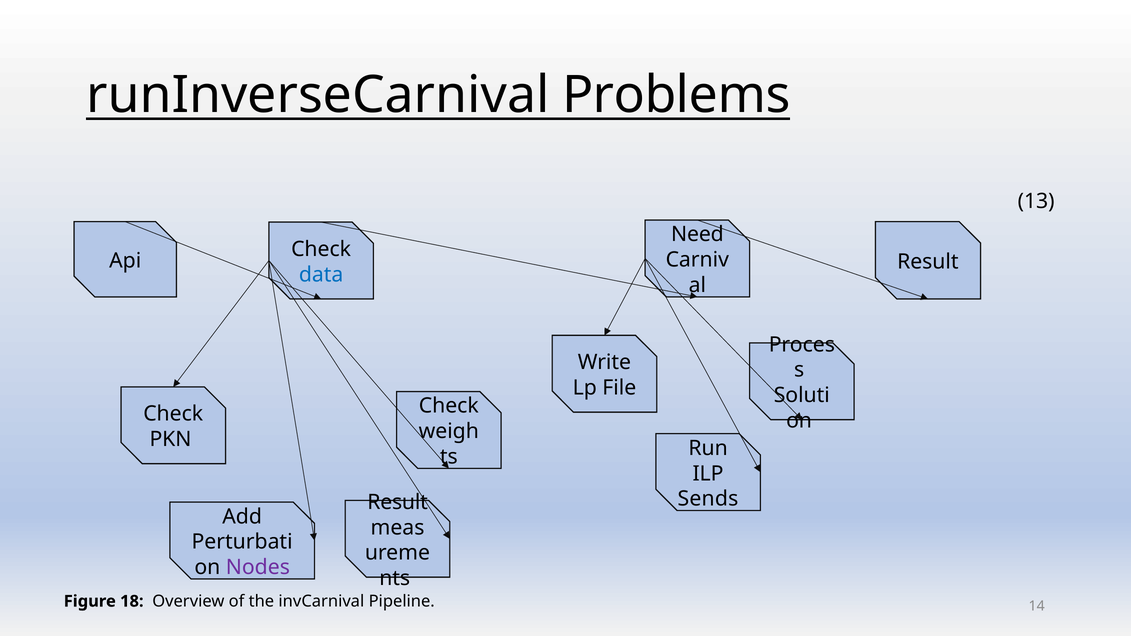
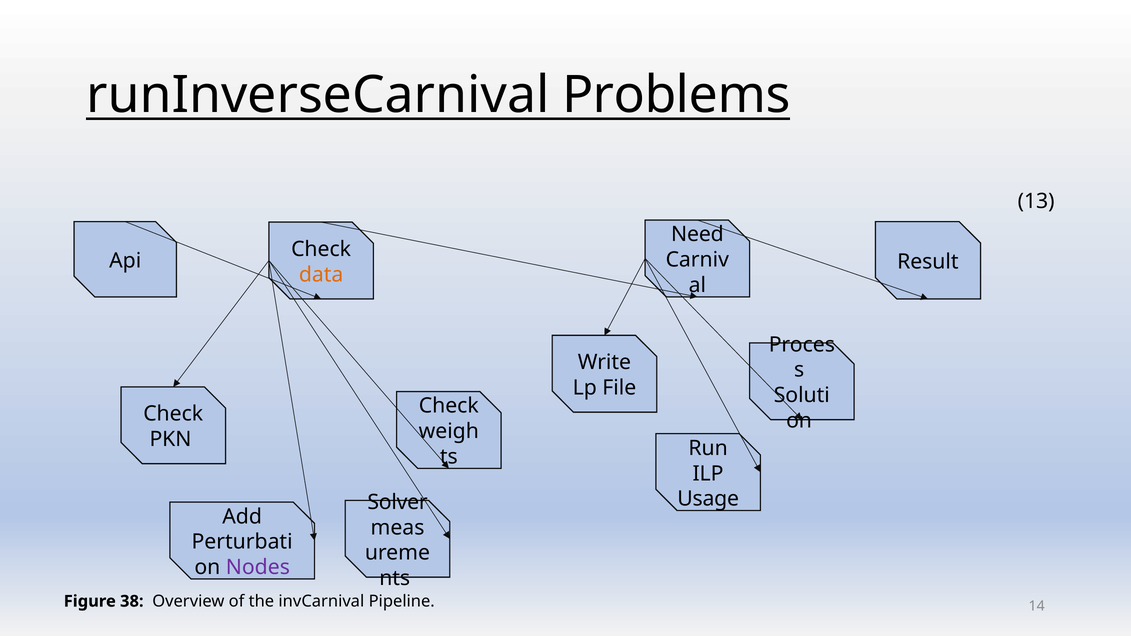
data colour: blue -> orange
Sends: Sends -> Usage
Result at (398, 502): Result -> Solver
18: 18 -> 38
